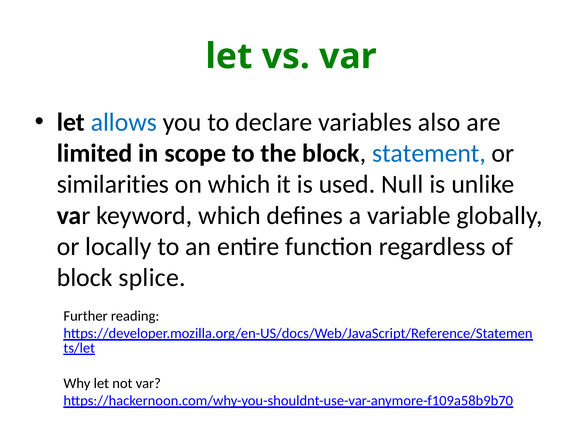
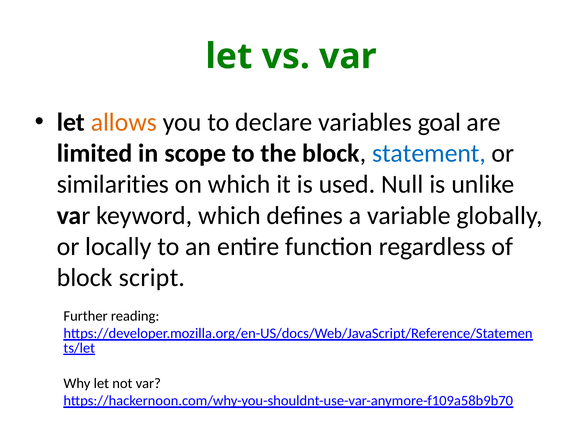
allows colour: blue -> orange
also: also -> goal
splice: splice -> script
